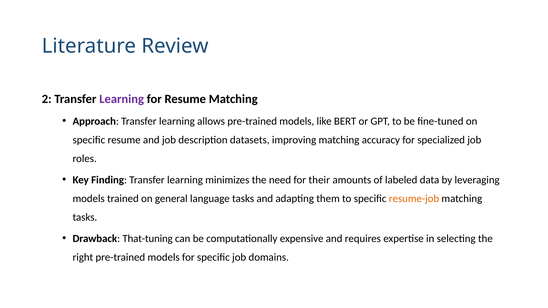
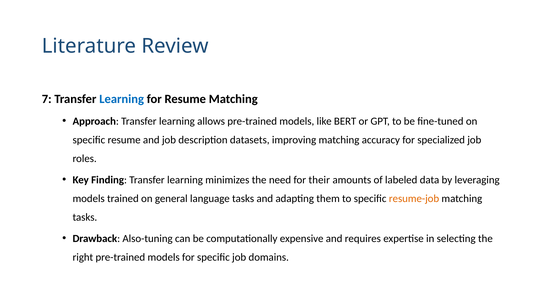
2: 2 -> 7
Learning at (122, 99) colour: purple -> blue
That-tuning: That-tuning -> Also-tuning
